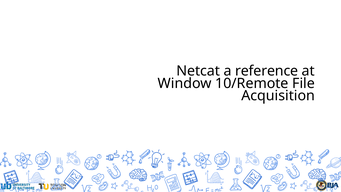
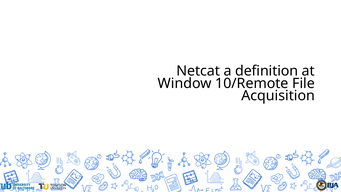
reference: reference -> definition
